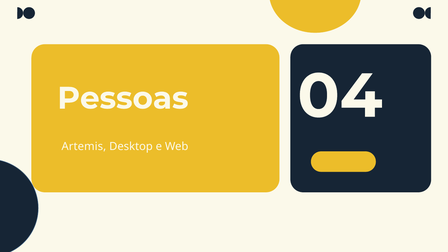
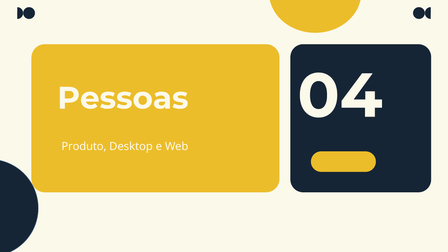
Artemis: Artemis -> Produto
